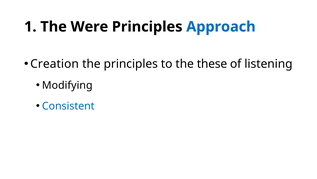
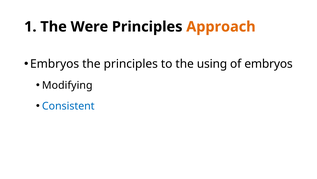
Approach colour: blue -> orange
Creation at (55, 64): Creation -> Embryos
these: these -> using
of listening: listening -> embryos
